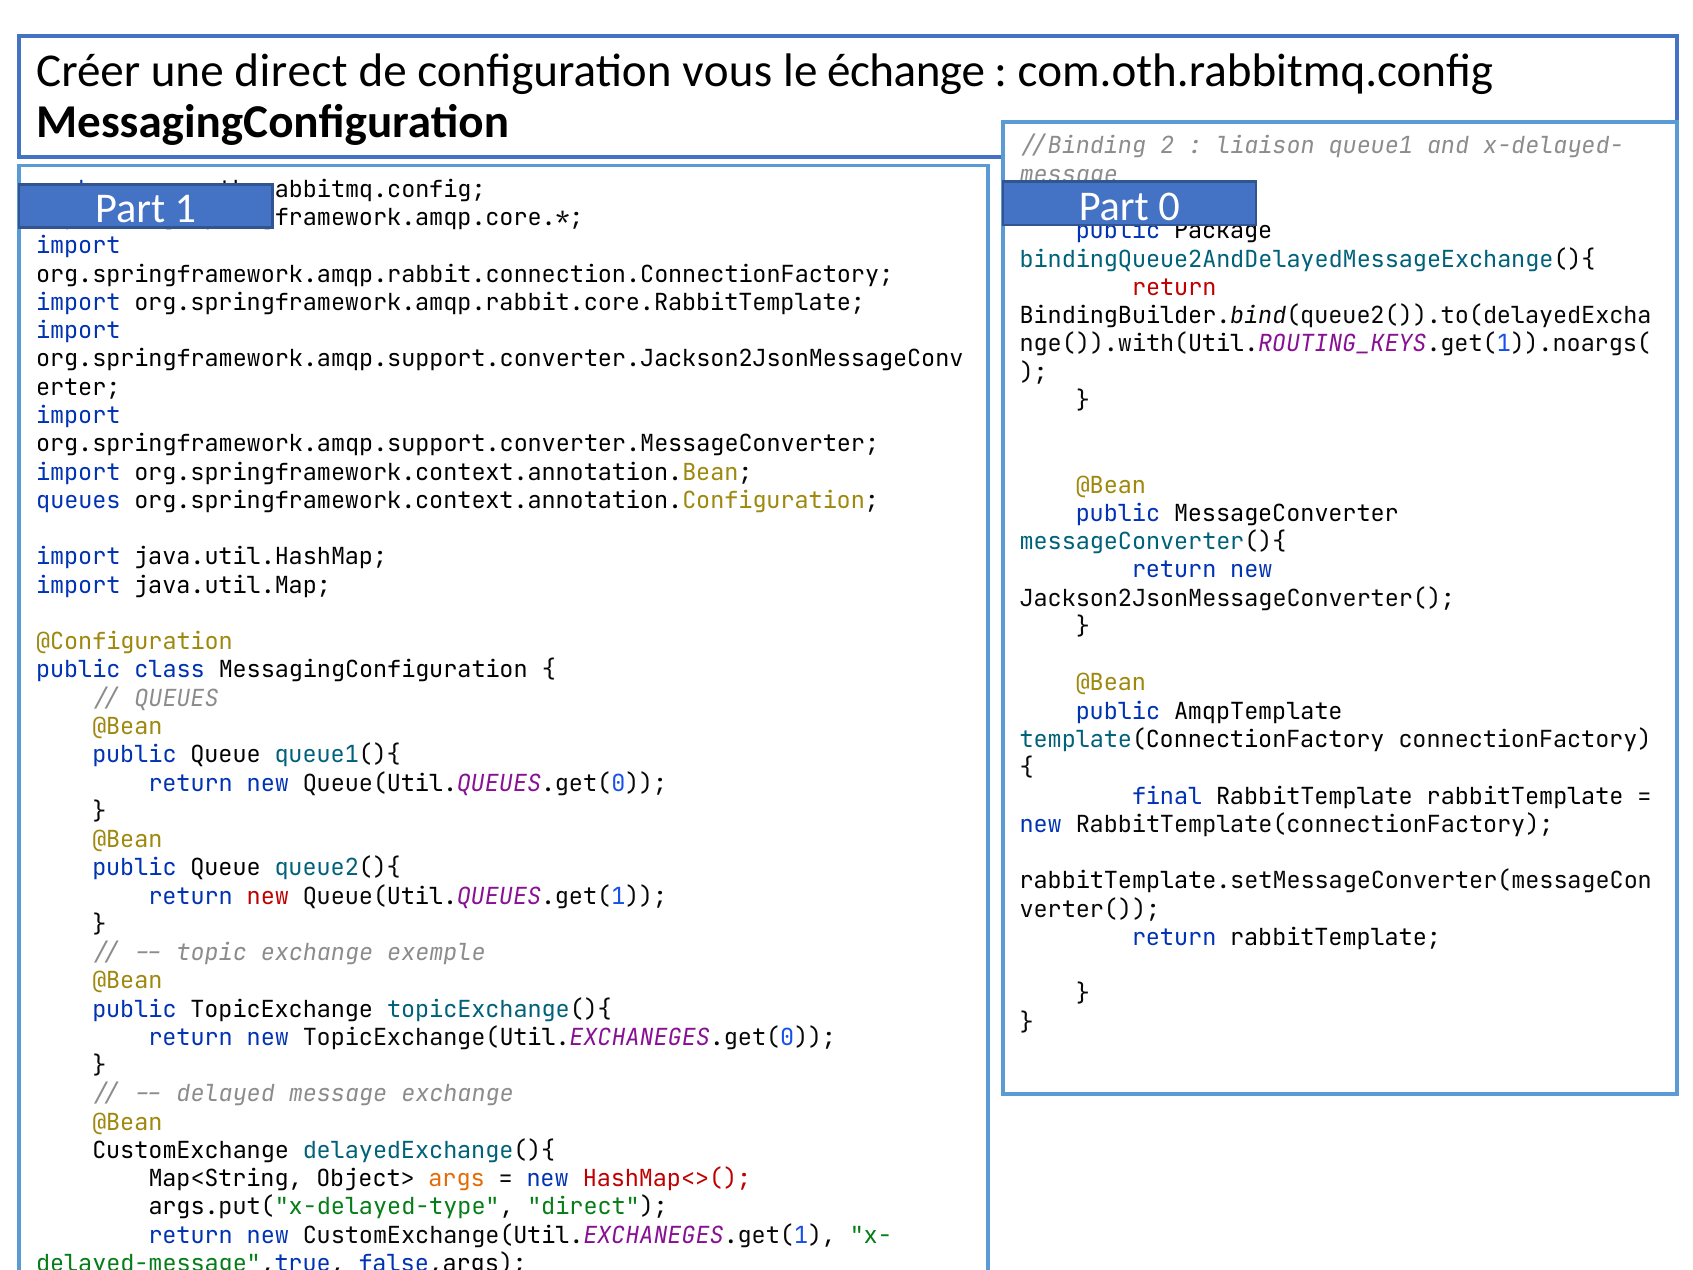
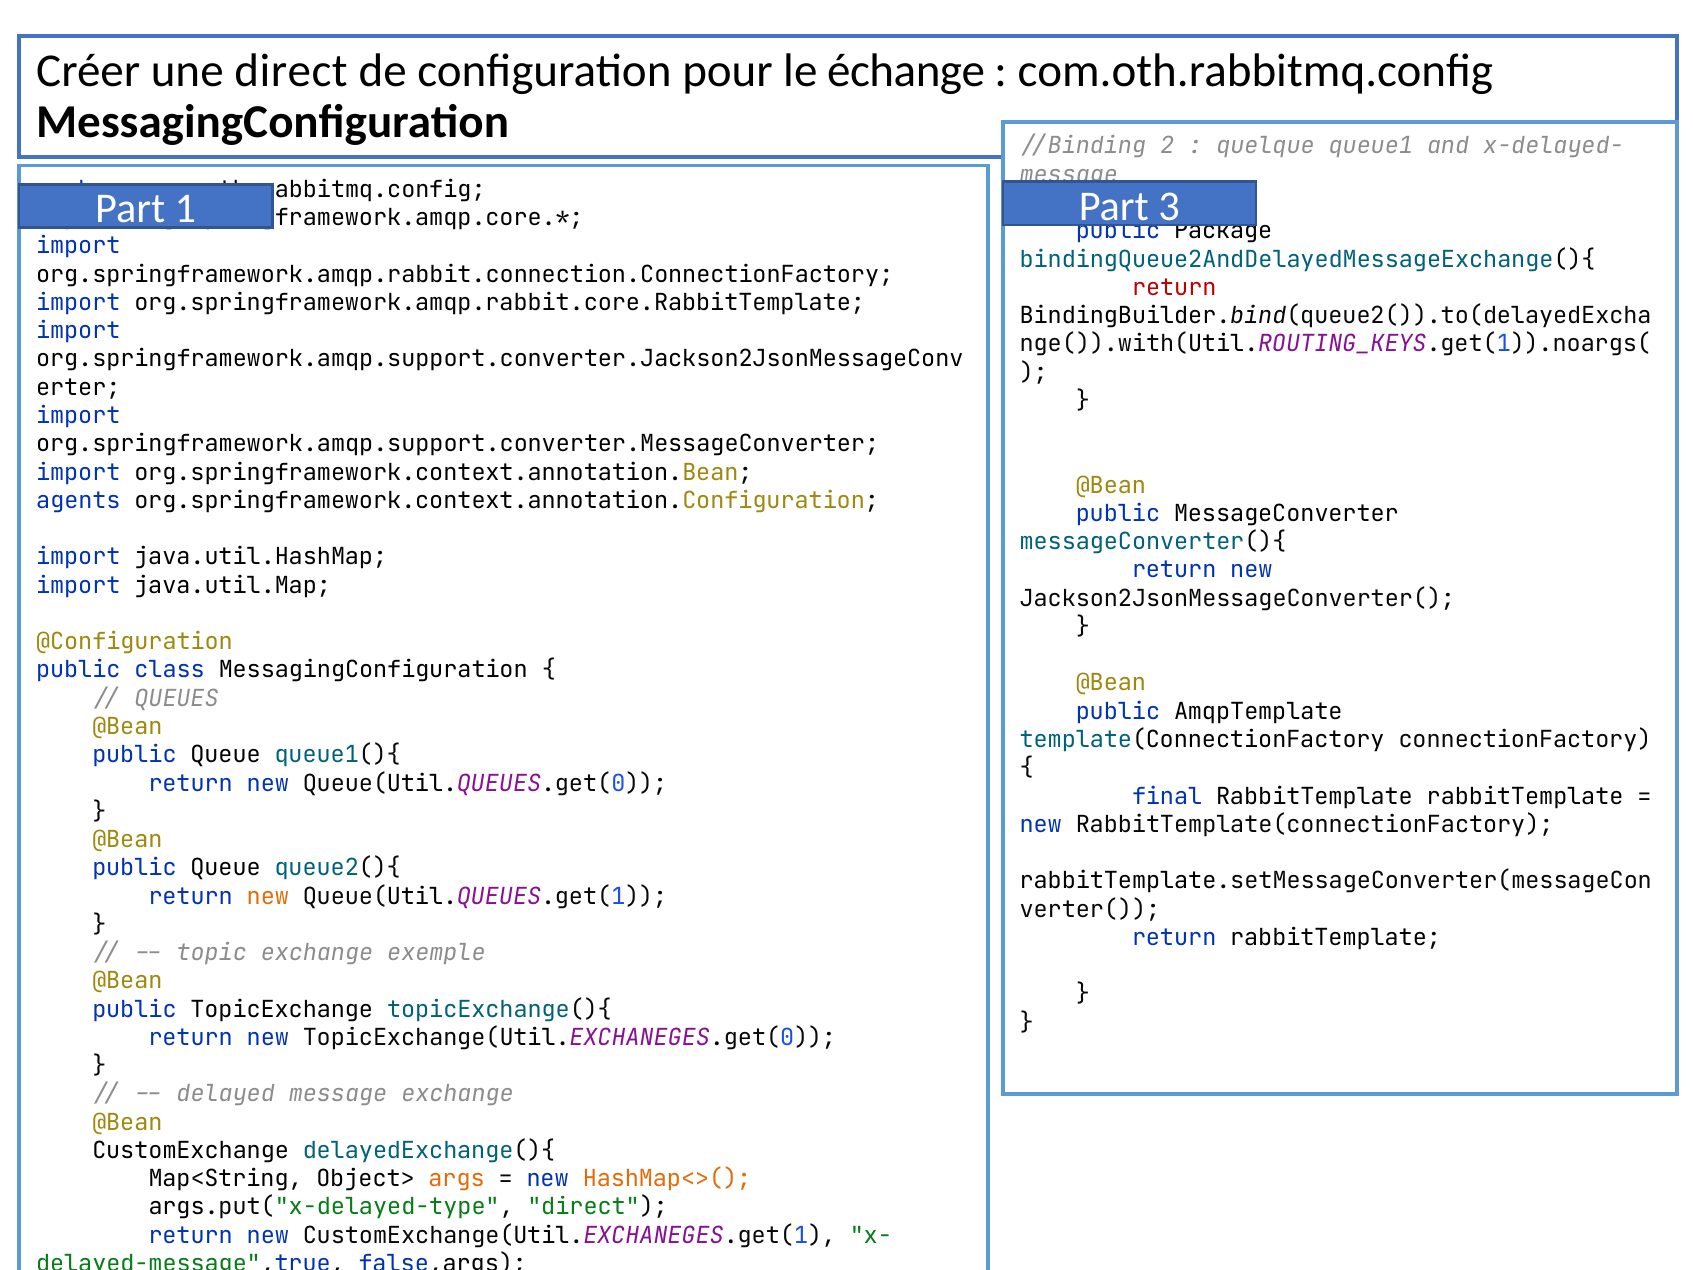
vous: vous -> pour
liaison: liaison -> quelque
0: 0 -> 3
queues at (78, 500): queues -> agents
new at (268, 896) colour: red -> orange
HashMap<>( colour: red -> orange
